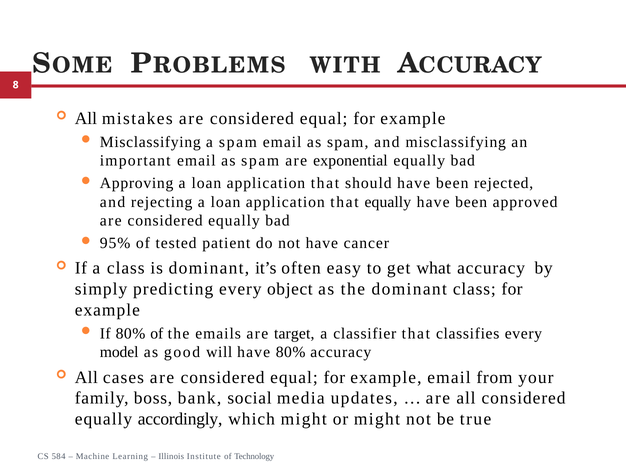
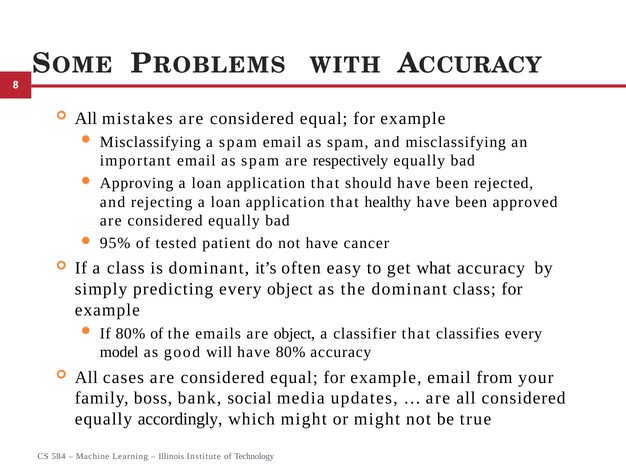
exponential: exponential -> respectively
that equally: equally -> healthy
are target: target -> object
